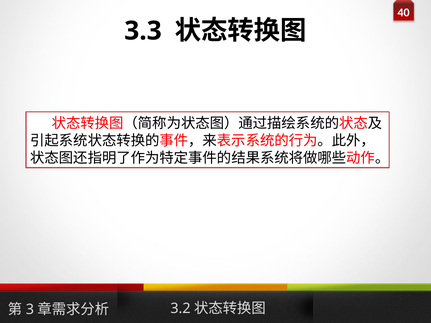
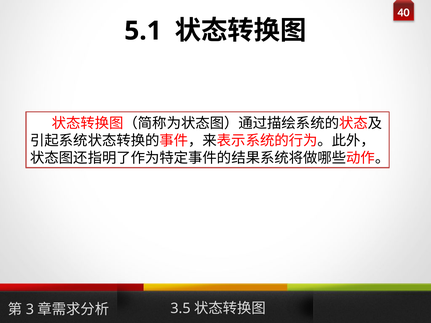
3.3: 3.3 -> 5.1
3.2: 3.2 -> 3.5
